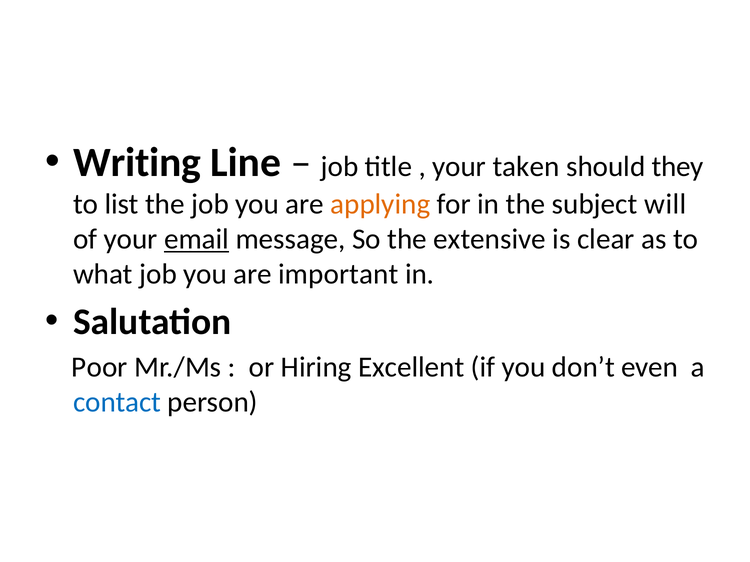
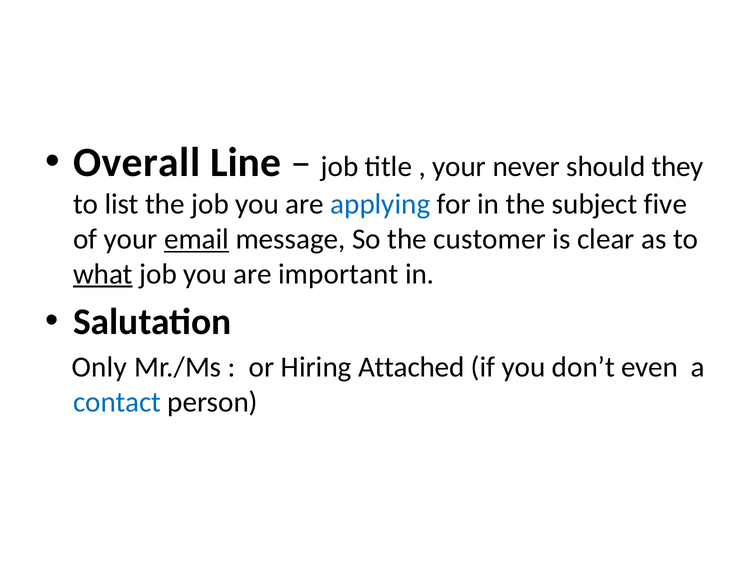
Writing: Writing -> Overall
taken: taken -> never
applying colour: orange -> blue
will: will -> five
extensive: extensive -> customer
what underline: none -> present
Poor: Poor -> Only
Excellent: Excellent -> Attached
